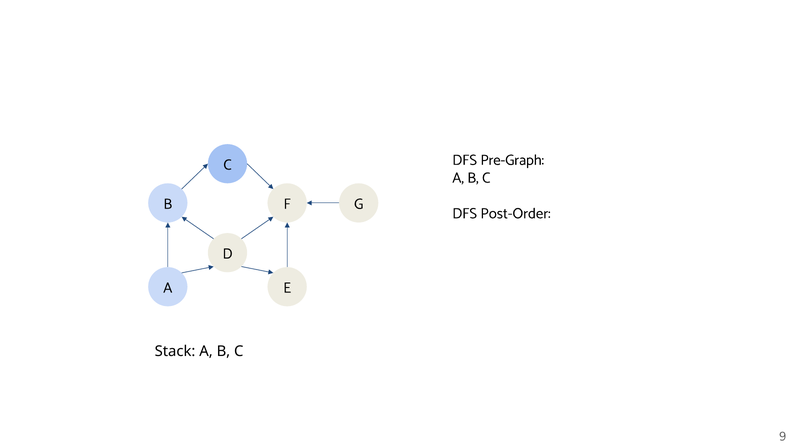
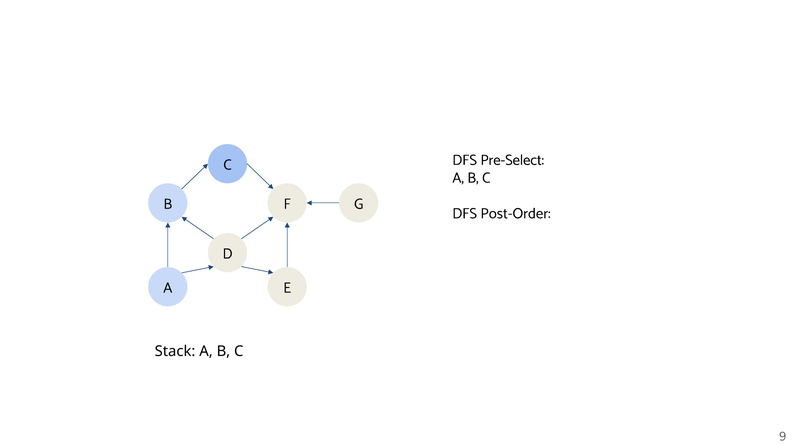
Pre-Graph: Pre-Graph -> Pre-Select
